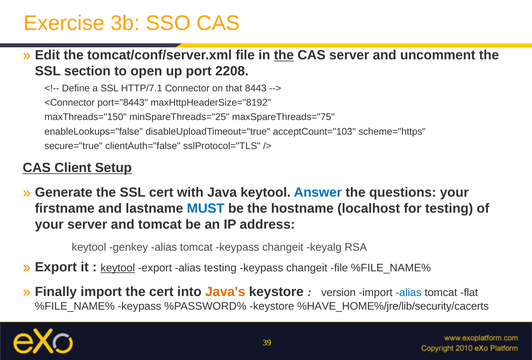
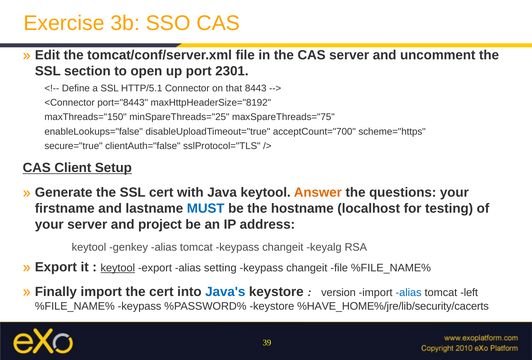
the at (284, 55) underline: present -> none
2208: 2208 -> 2301
HTTP/7.1: HTTP/7.1 -> HTTP/5.1
acceptCount="103: acceptCount="103 -> acceptCount="700
Answer colour: blue -> orange
and tomcat: tomcat -> project
alias testing: testing -> setting
Java's colour: orange -> blue
flat: flat -> left
